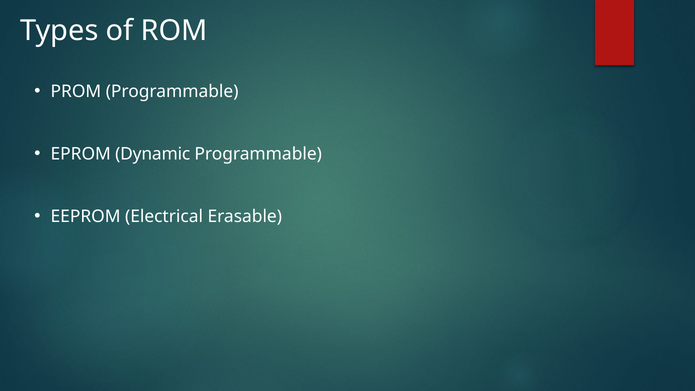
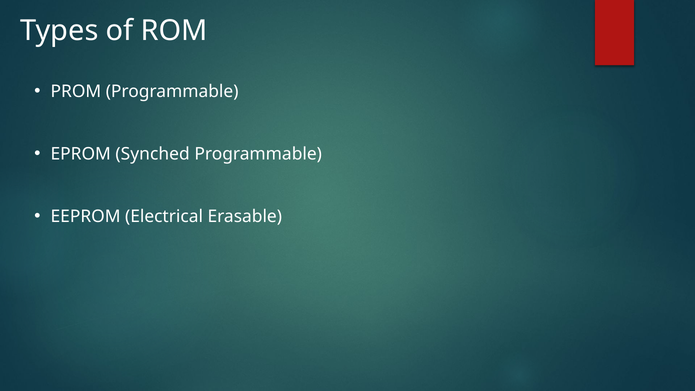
Dynamic: Dynamic -> Synched
